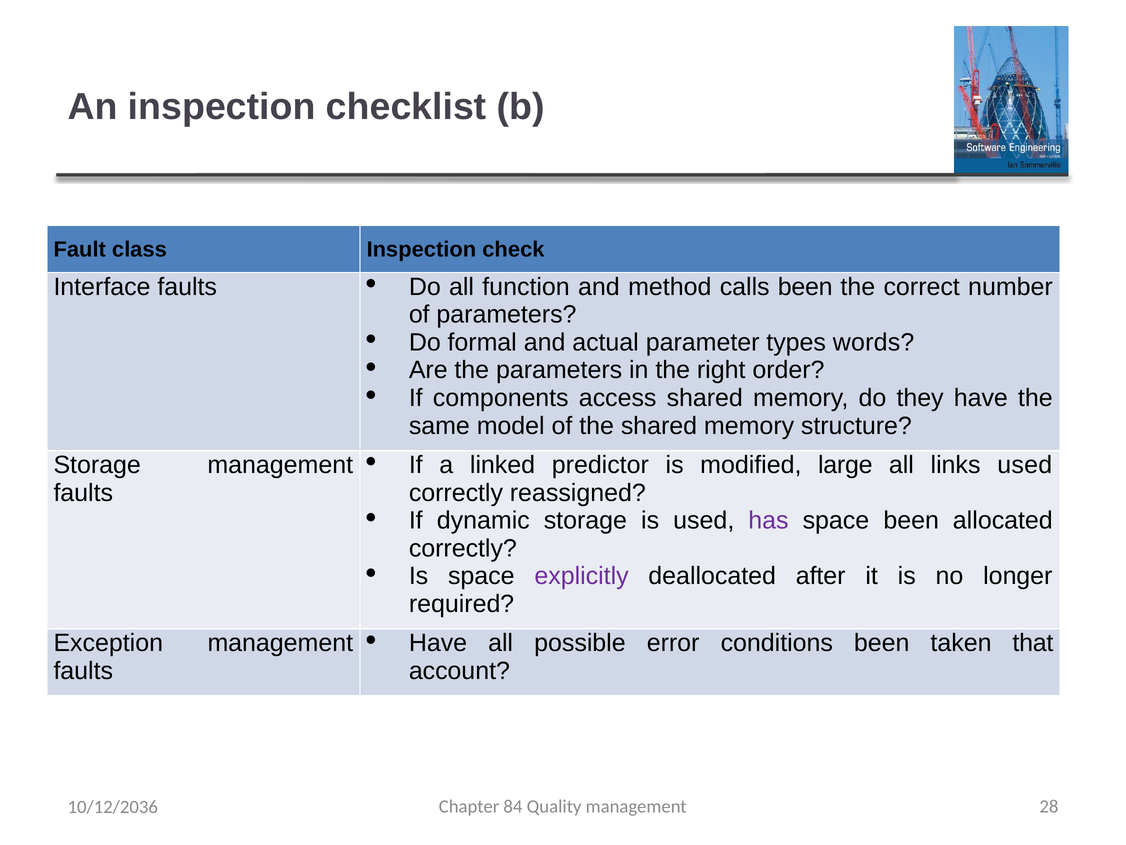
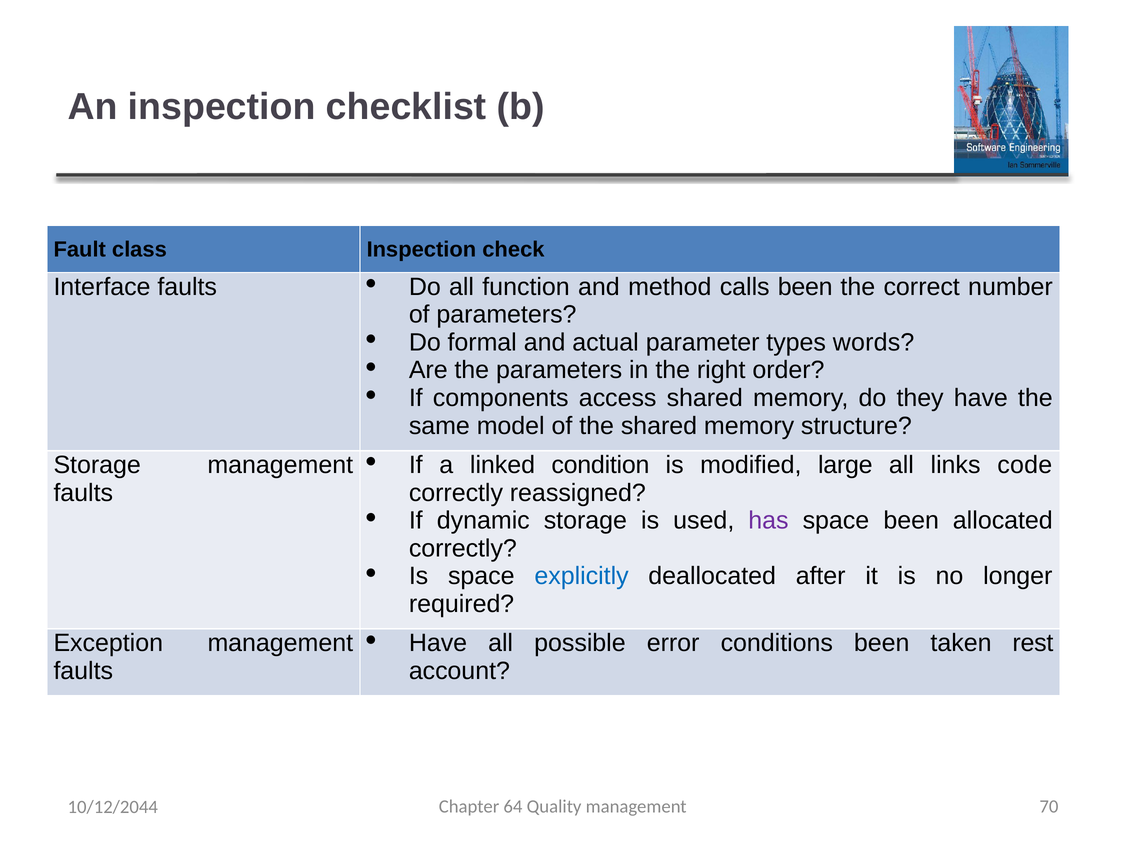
predictor: predictor -> condition
links used: used -> code
explicitly colour: purple -> blue
that: that -> rest
84: 84 -> 64
28: 28 -> 70
10/12/2036: 10/12/2036 -> 10/12/2044
